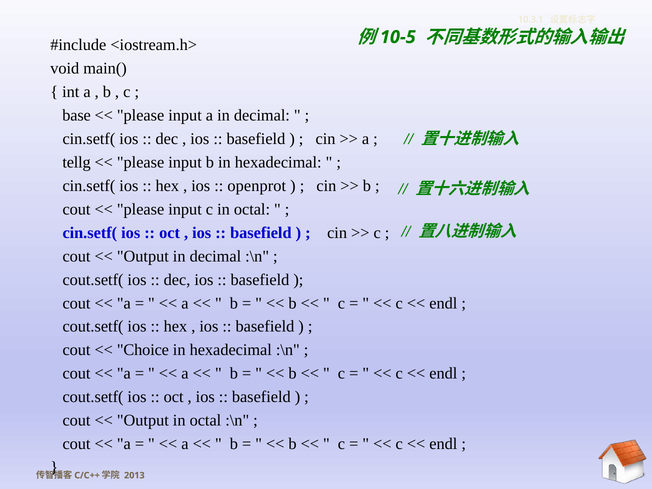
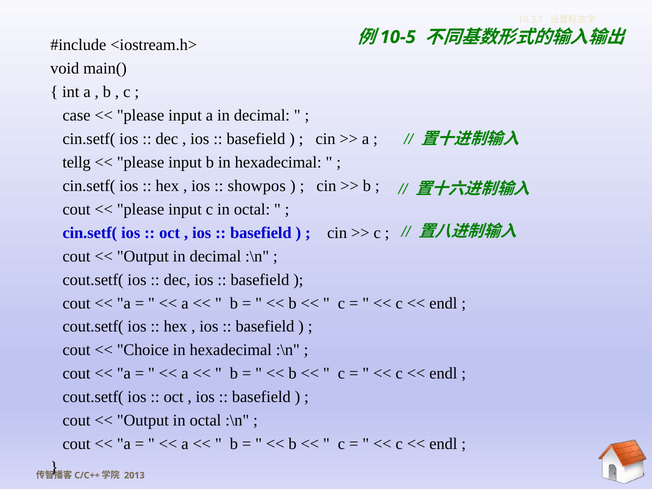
base: base -> case
openprot: openprot -> showpos
